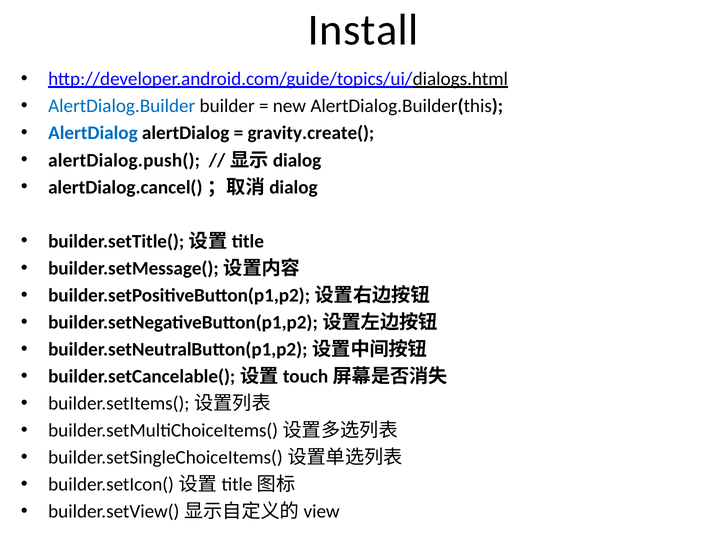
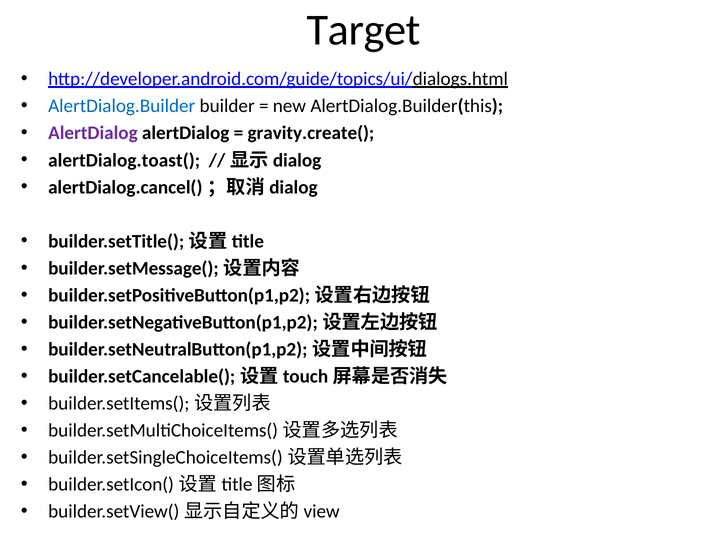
Install: Install -> Target
AlertDialog at (93, 133) colour: blue -> purple
alertDialog.push(: alertDialog.push( -> alertDialog.toast(
